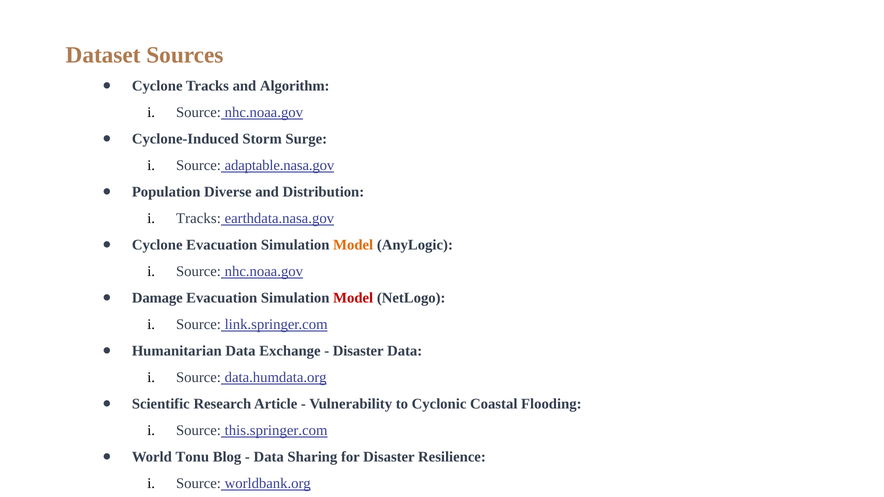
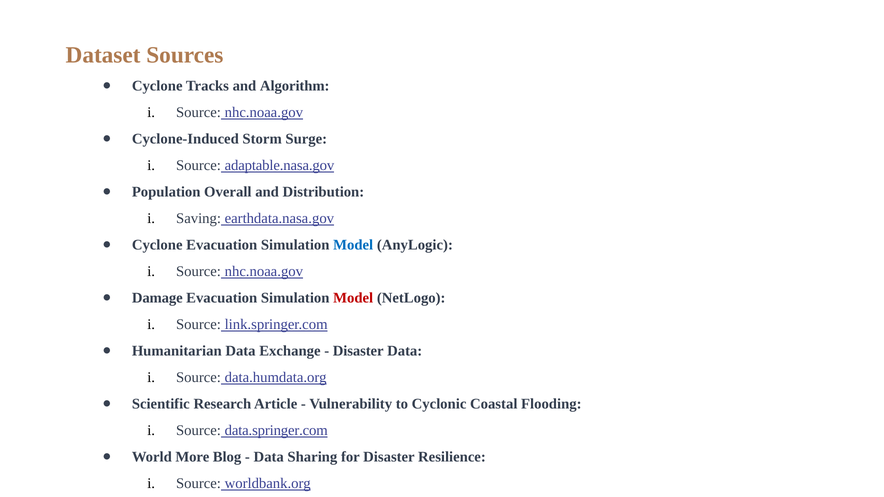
Diverse: Diverse -> Overall
Tracks at (198, 219): Tracks -> Saving
Model at (353, 245) colour: orange -> blue
this.springer.com: this.springer.com -> data.springer.com
Tonu: Tonu -> More
